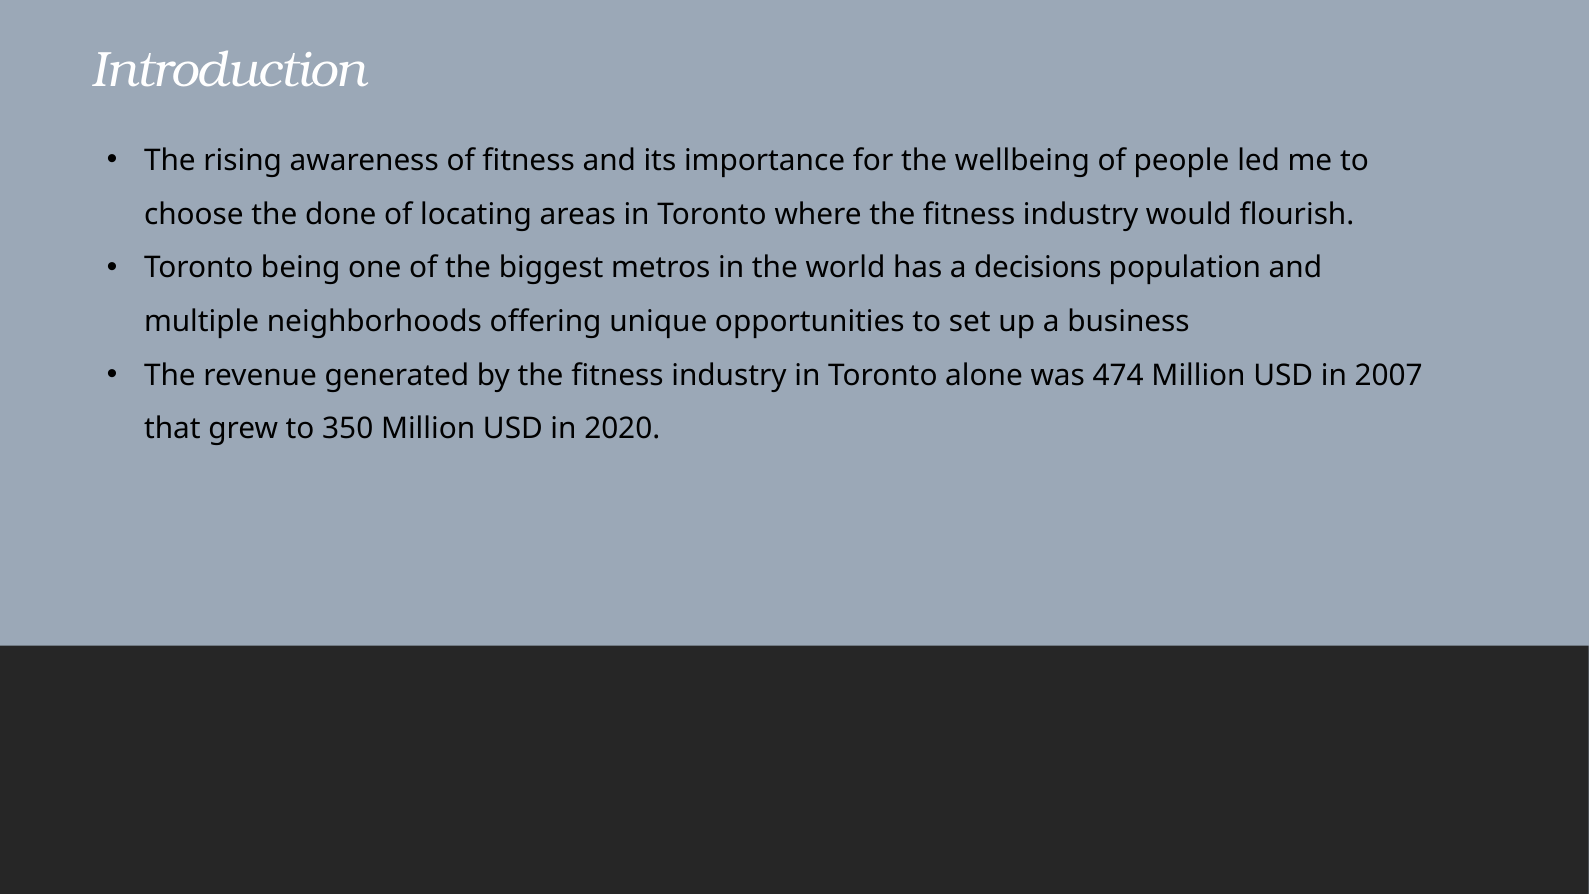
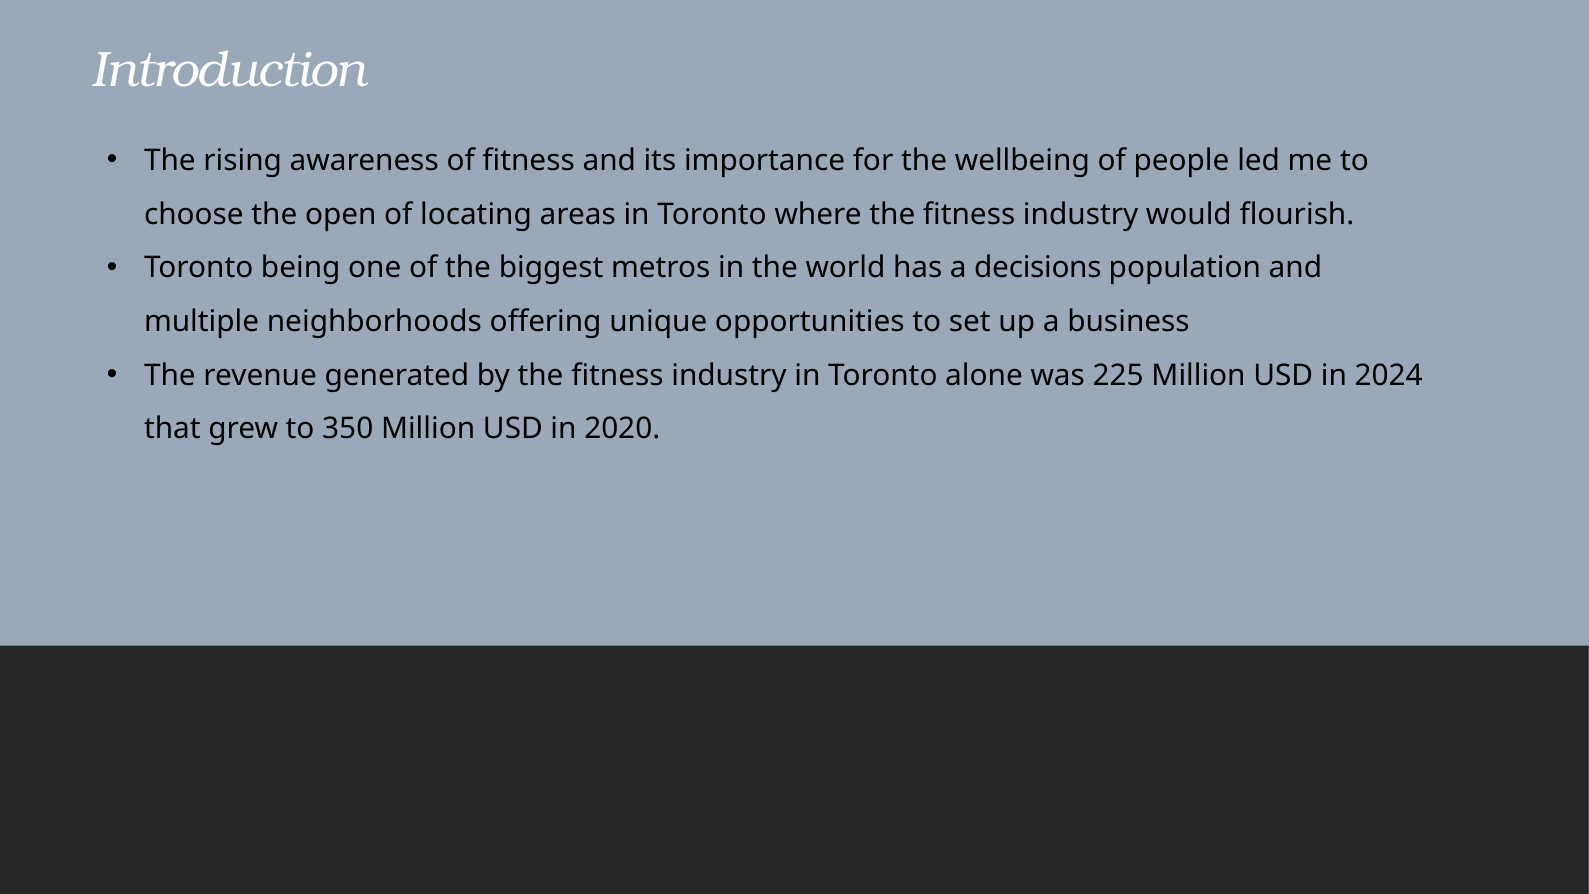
done: done -> open
474: 474 -> 225
2007: 2007 -> 2024
